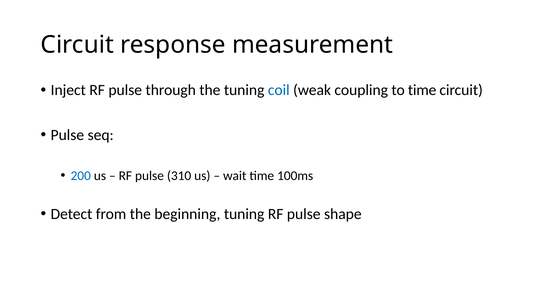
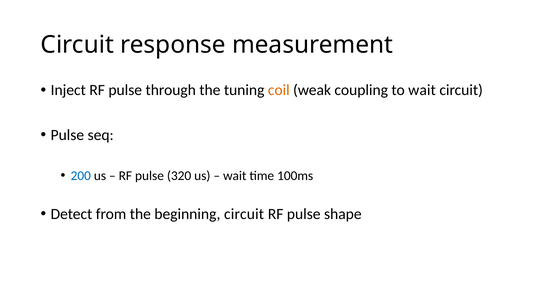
coil colour: blue -> orange
to time: time -> wait
310: 310 -> 320
beginning tuning: tuning -> circuit
